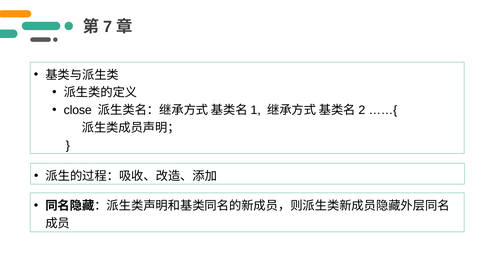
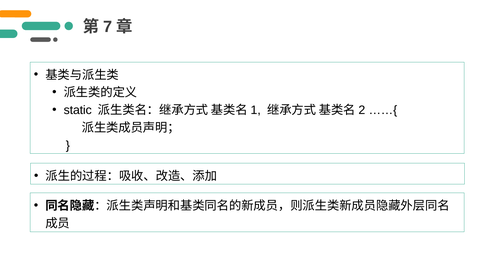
close: close -> static
